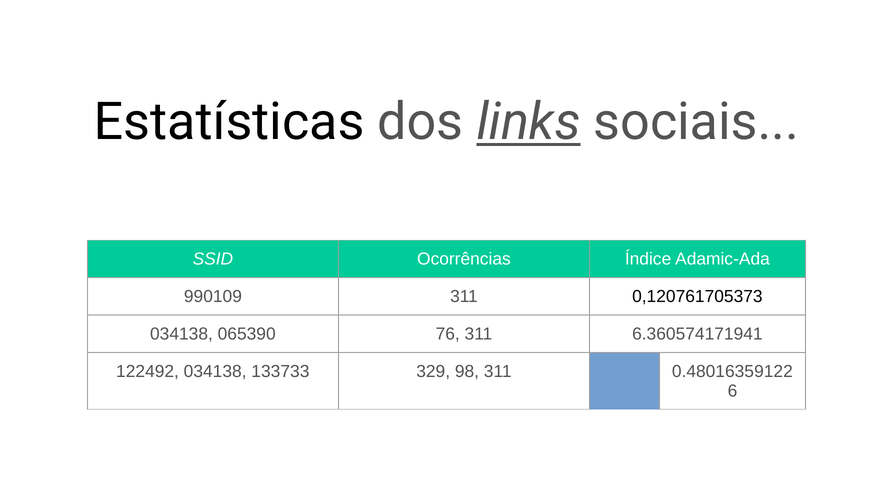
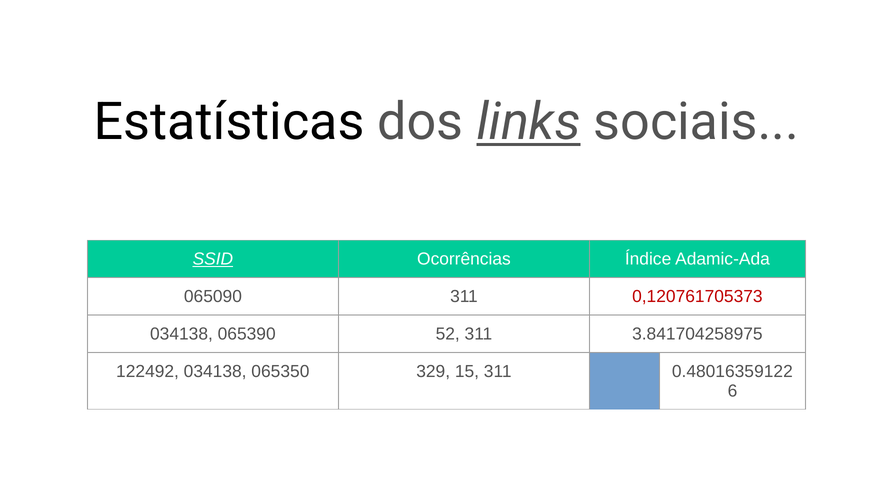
SSID underline: none -> present
990109: 990109 -> 065090
0,120761705373 colour: black -> red
76: 76 -> 52
6.360574171941: 6.360574171941 -> 3.841704258975
133733: 133733 -> 065350
98: 98 -> 15
